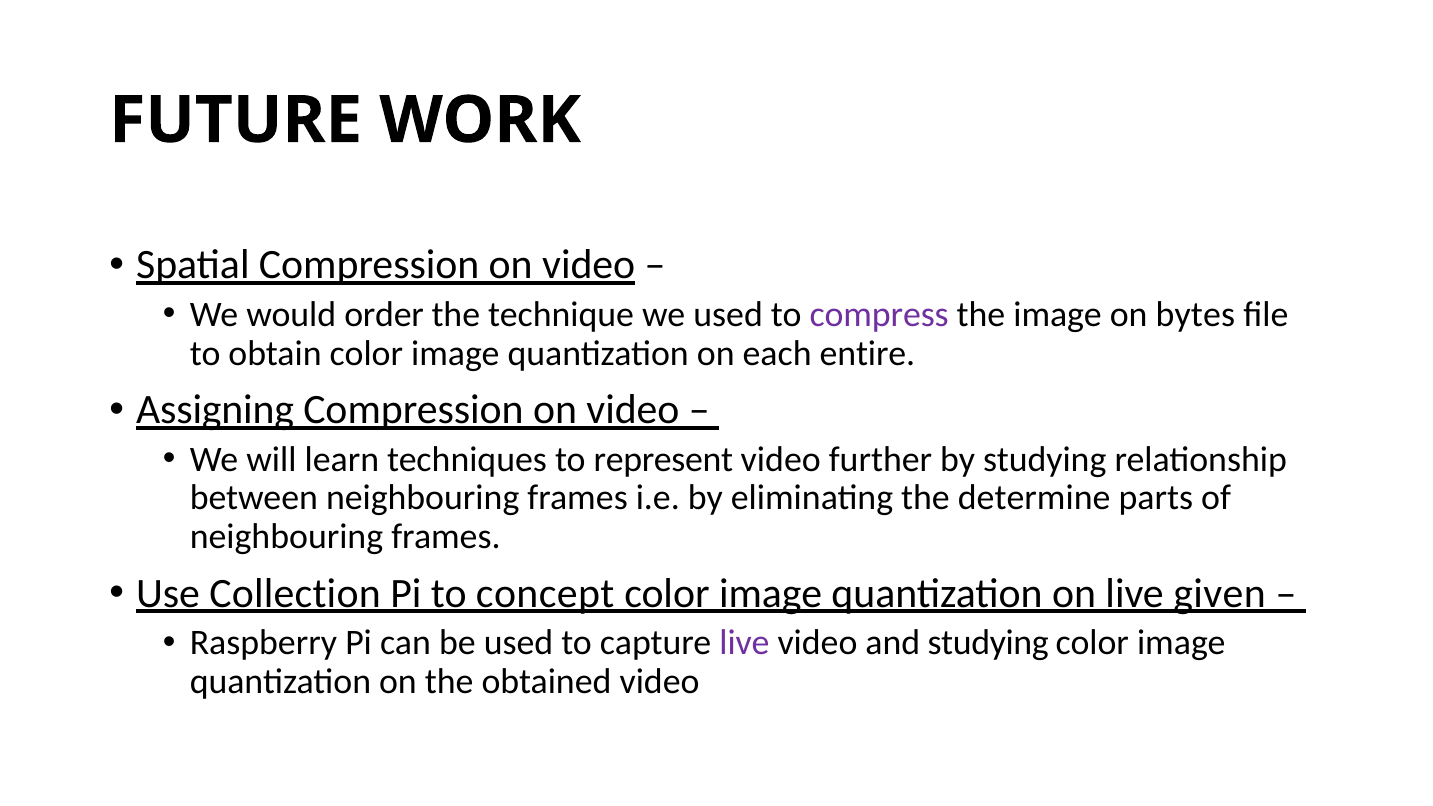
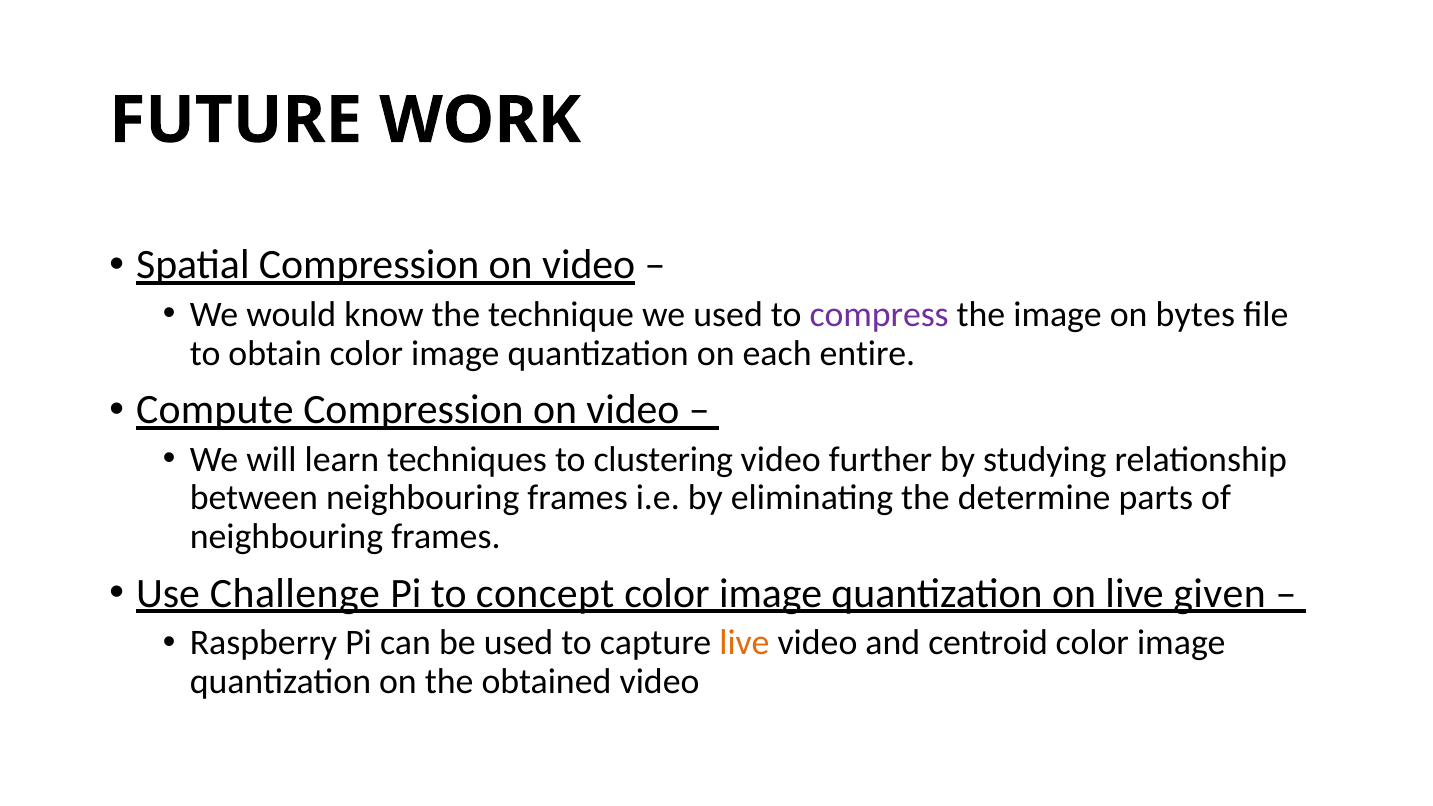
order: order -> know
Assigning: Assigning -> Compute
represent: represent -> clustering
Collection: Collection -> Challenge
live at (744, 643) colour: purple -> orange
and studying: studying -> centroid
